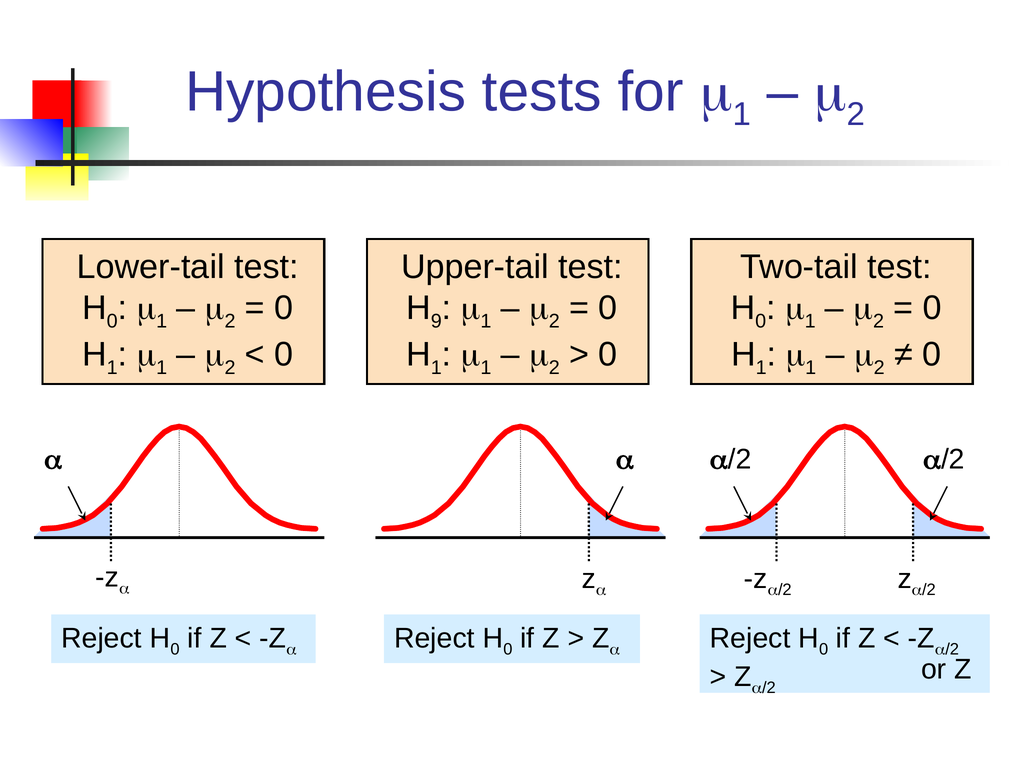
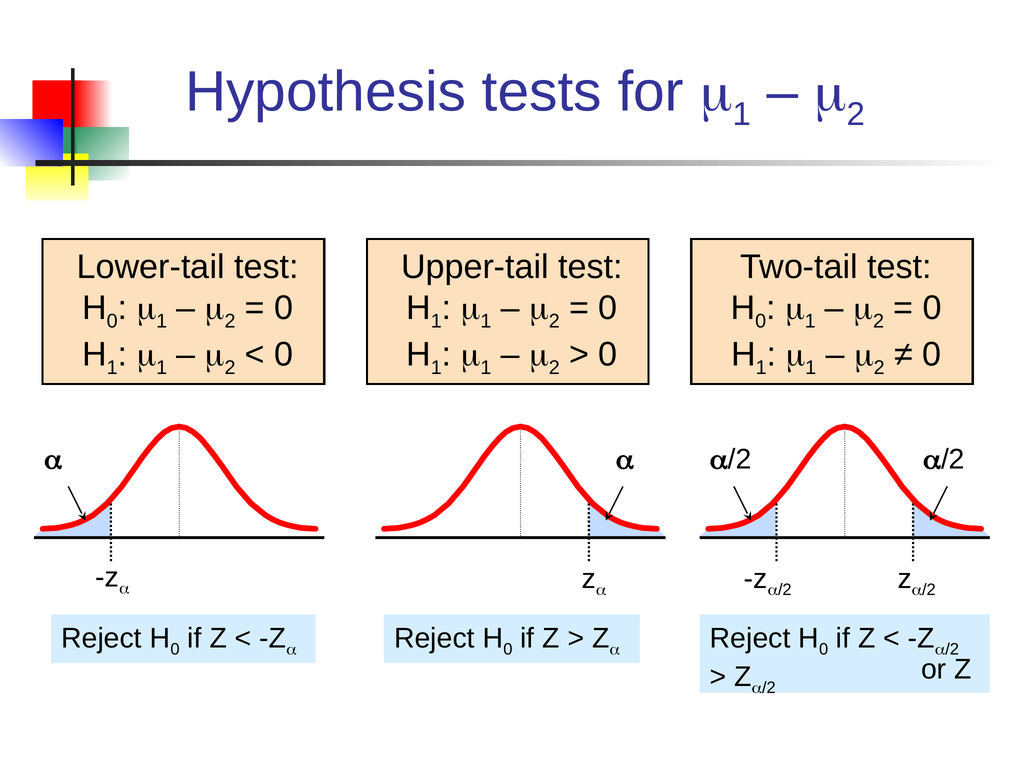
9 at (436, 321): 9 -> 1
